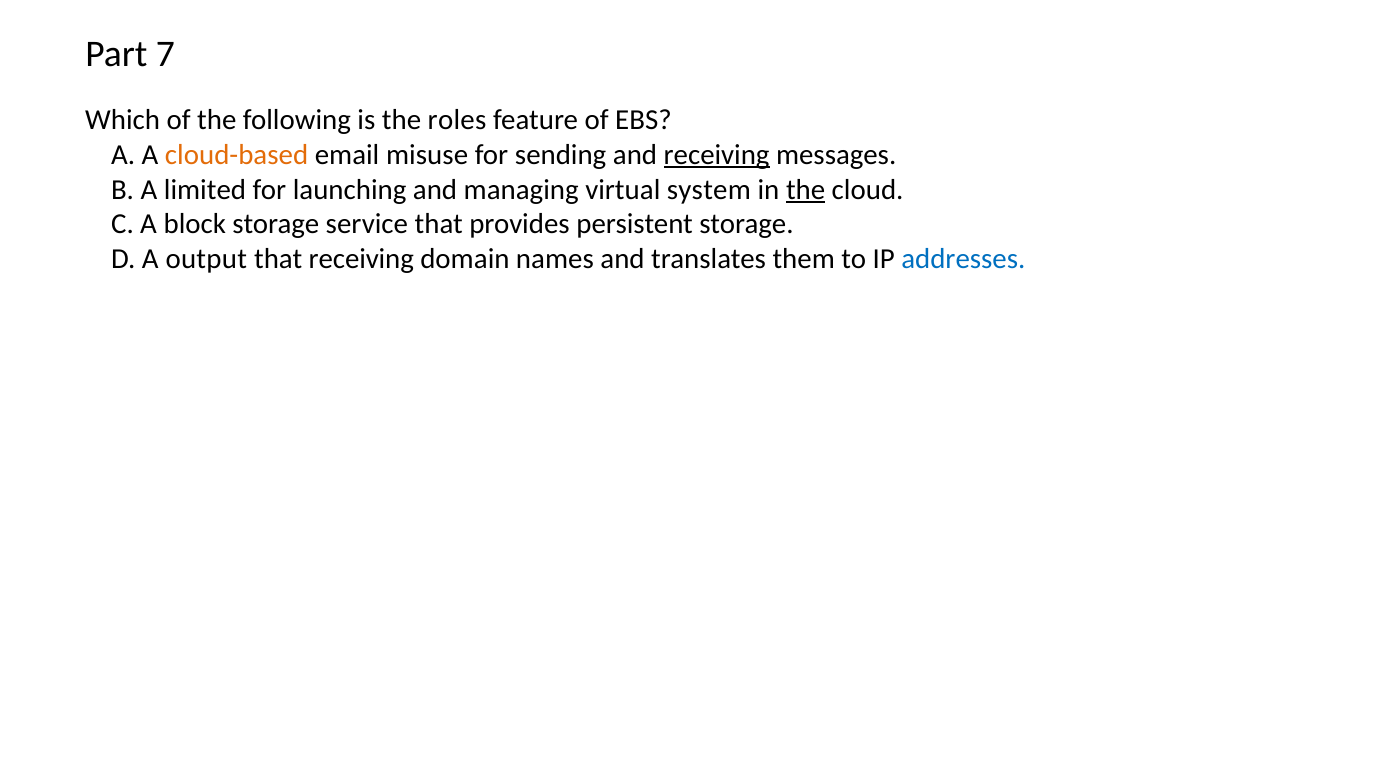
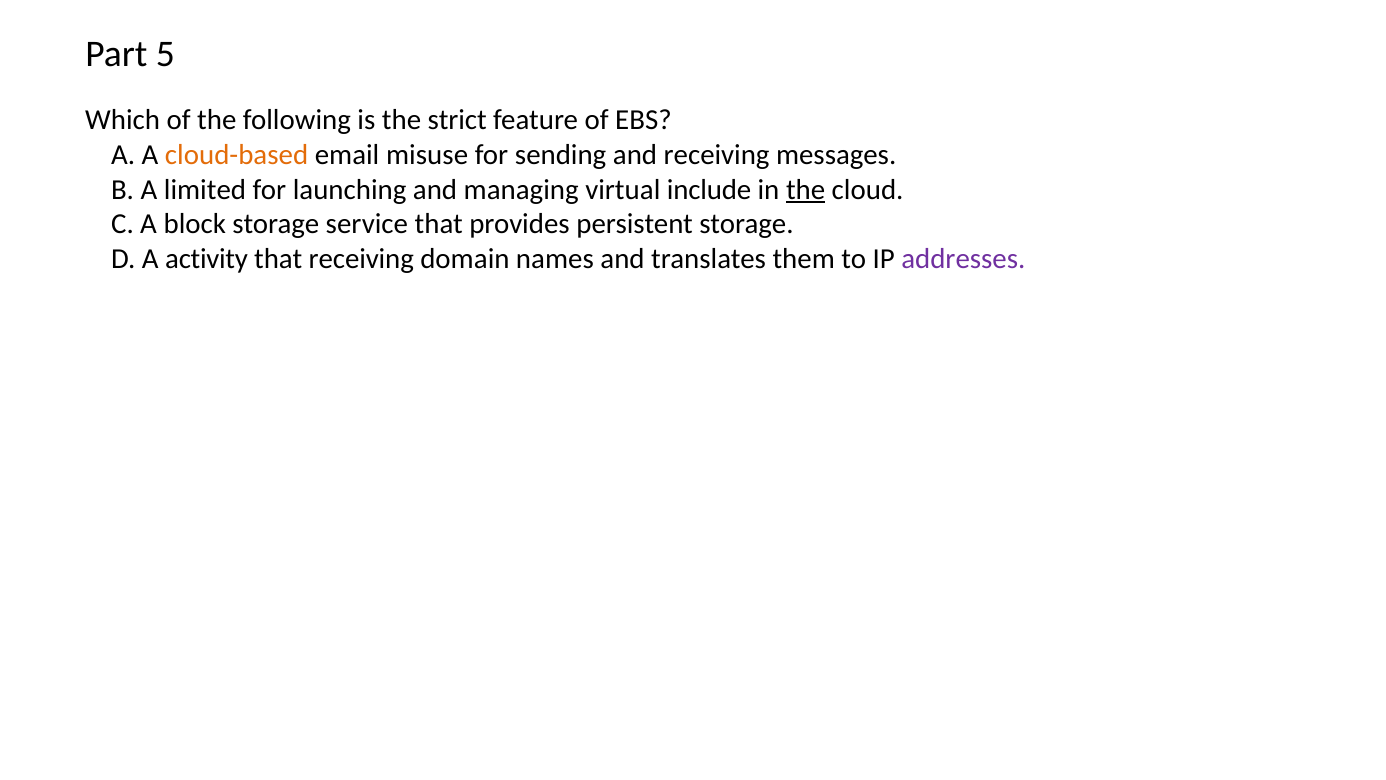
7: 7 -> 5
roles: roles -> strict
receiving at (717, 155) underline: present -> none
system: system -> include
output: output -> activity
addresses colour: blue -> purple
